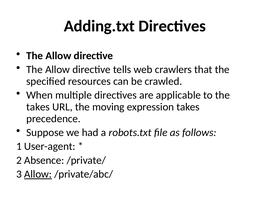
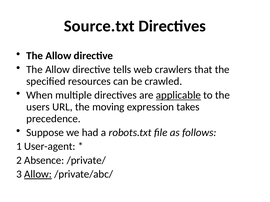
Adding.txt: Adding.txt -> Source.txt
applicable underline: none -> present
takes at (38, 107): takes -> users
